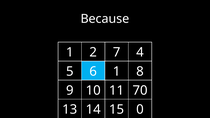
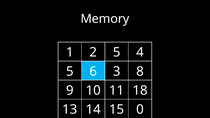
Because: Because -> Memory
2 7: 7 -> 5
6 1: 1 -> 3
70: 70 -> 18
